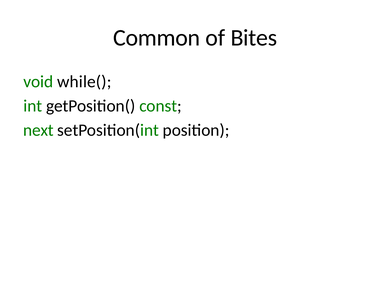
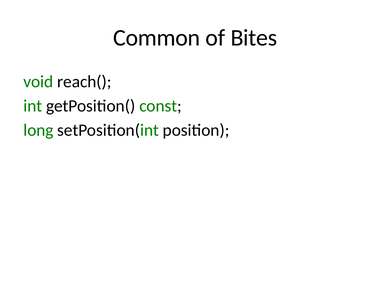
while(: while( -> reach(
next: next -> long
